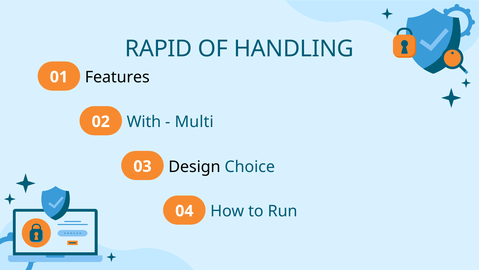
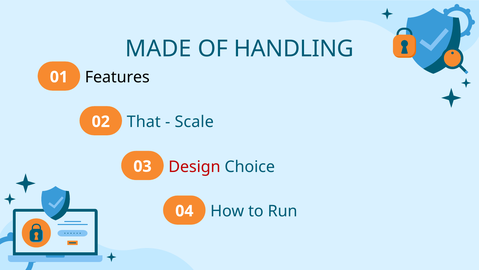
RAPID: RAPID -> MADE
With: With -> That
Multi: Multi -> Scale
Design colour: black -> red
